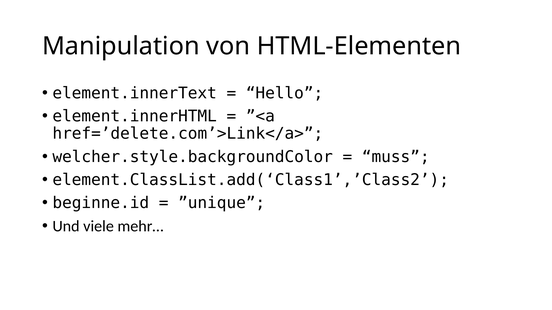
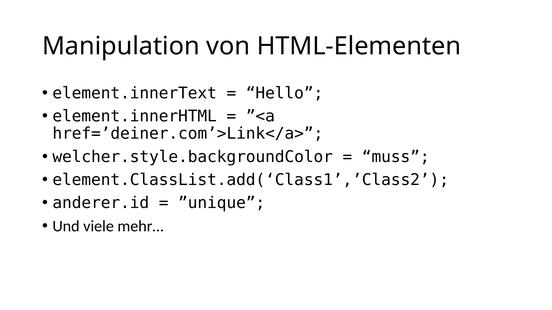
href=’delete.com’>Link</a>: href=’delete.com’>Link</a> -> href=’deiner.com’>Link</a>
beginne.id: beginne.id -> anderer.id
